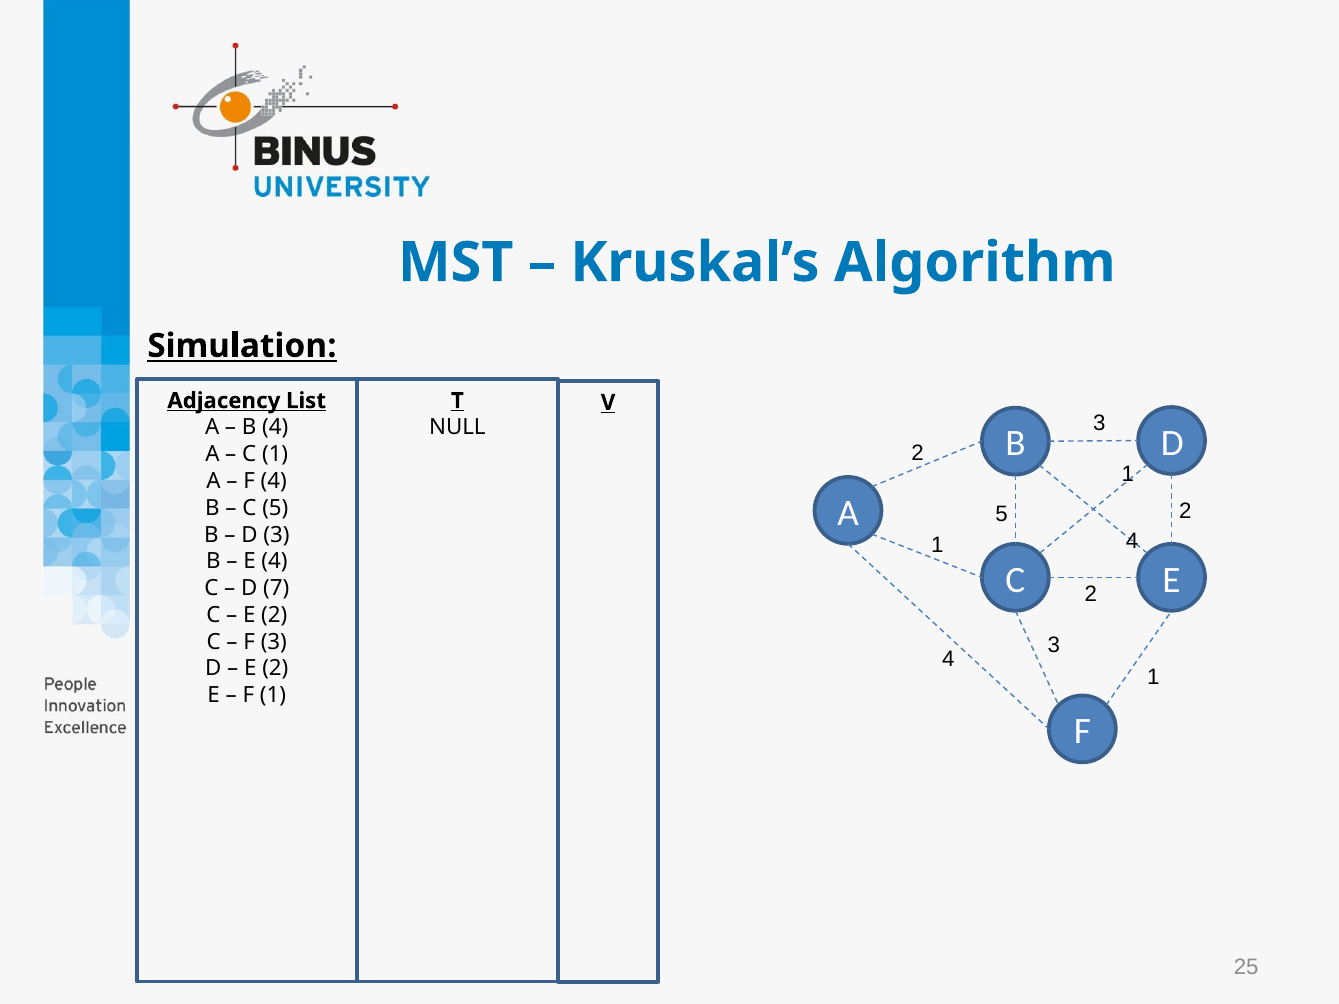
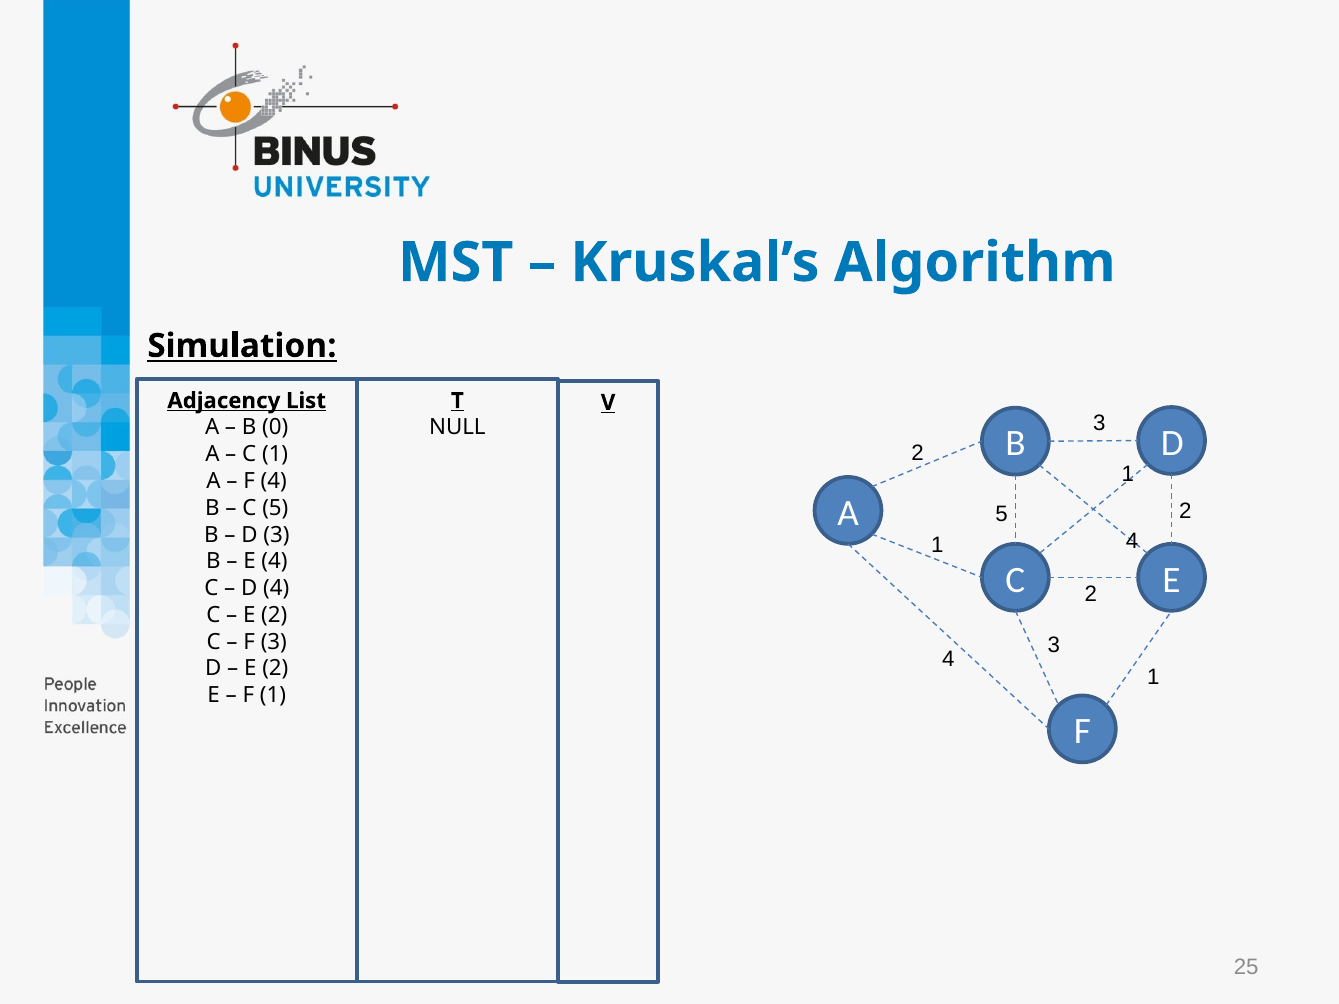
B 4: 4 -> 0
D 7: 7 -> 4
